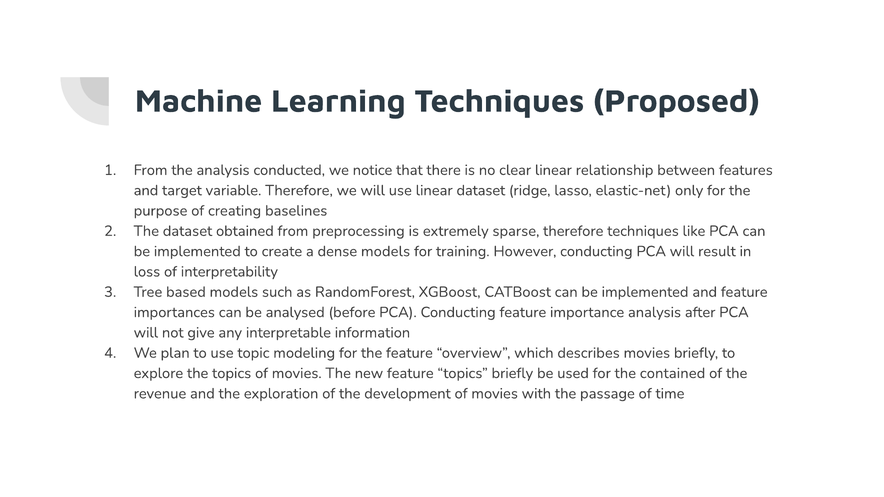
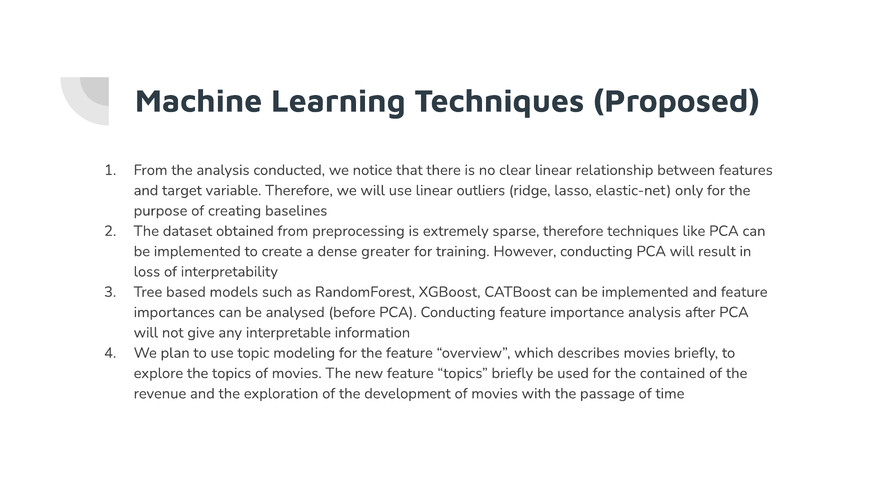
linear dataset: dataset -> outliers
dense models: models -> greater
